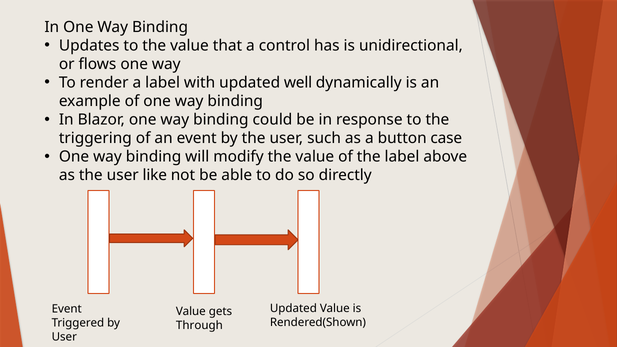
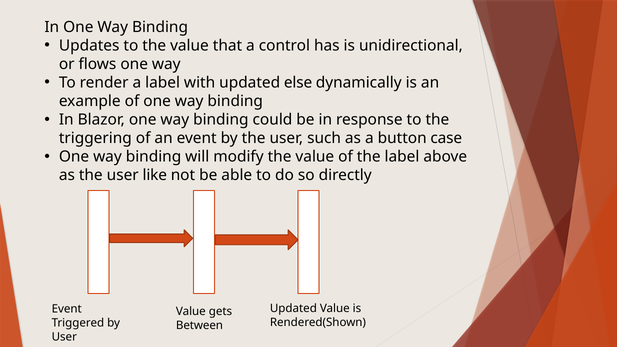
well: well -> else
Through: Through -> Between
